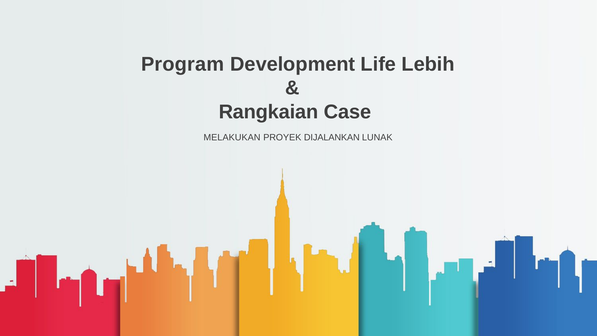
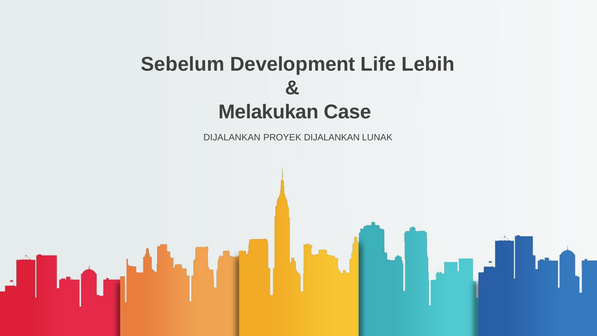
Program: Program -> Sebelum
Rangkaian: Rangkaian -> Melakukan
MELAKUKAN at (232, 137): MELAKUKAN -> DIJALANKAN
